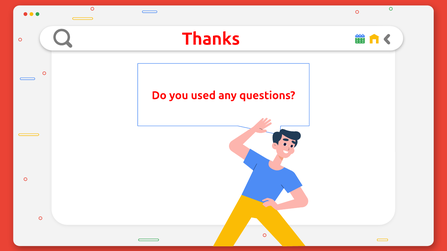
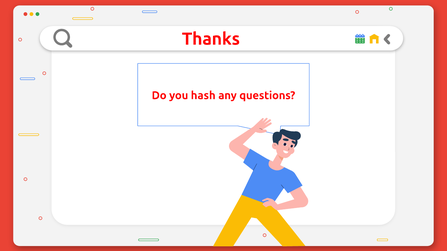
used: used -> hash
